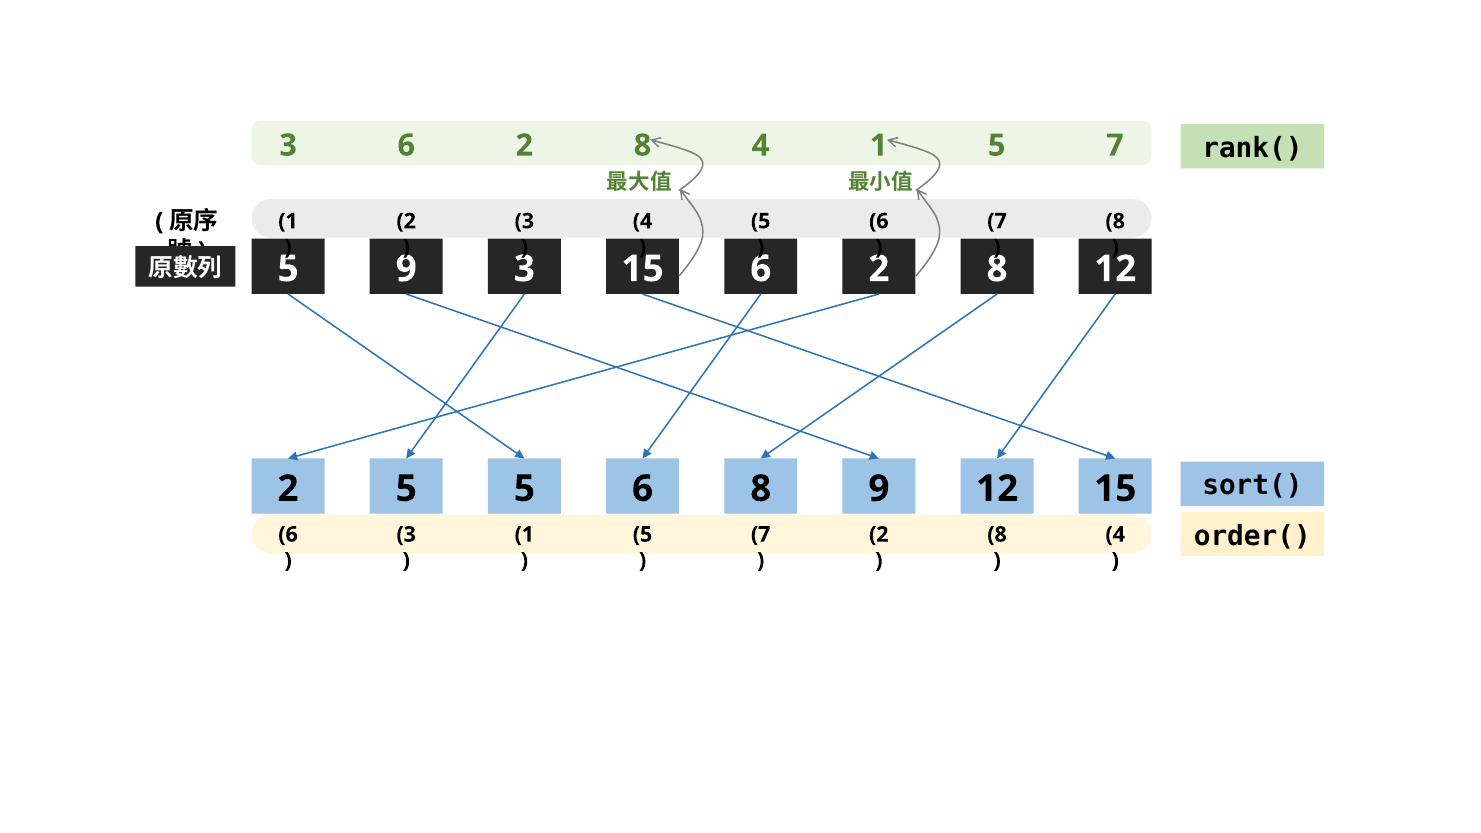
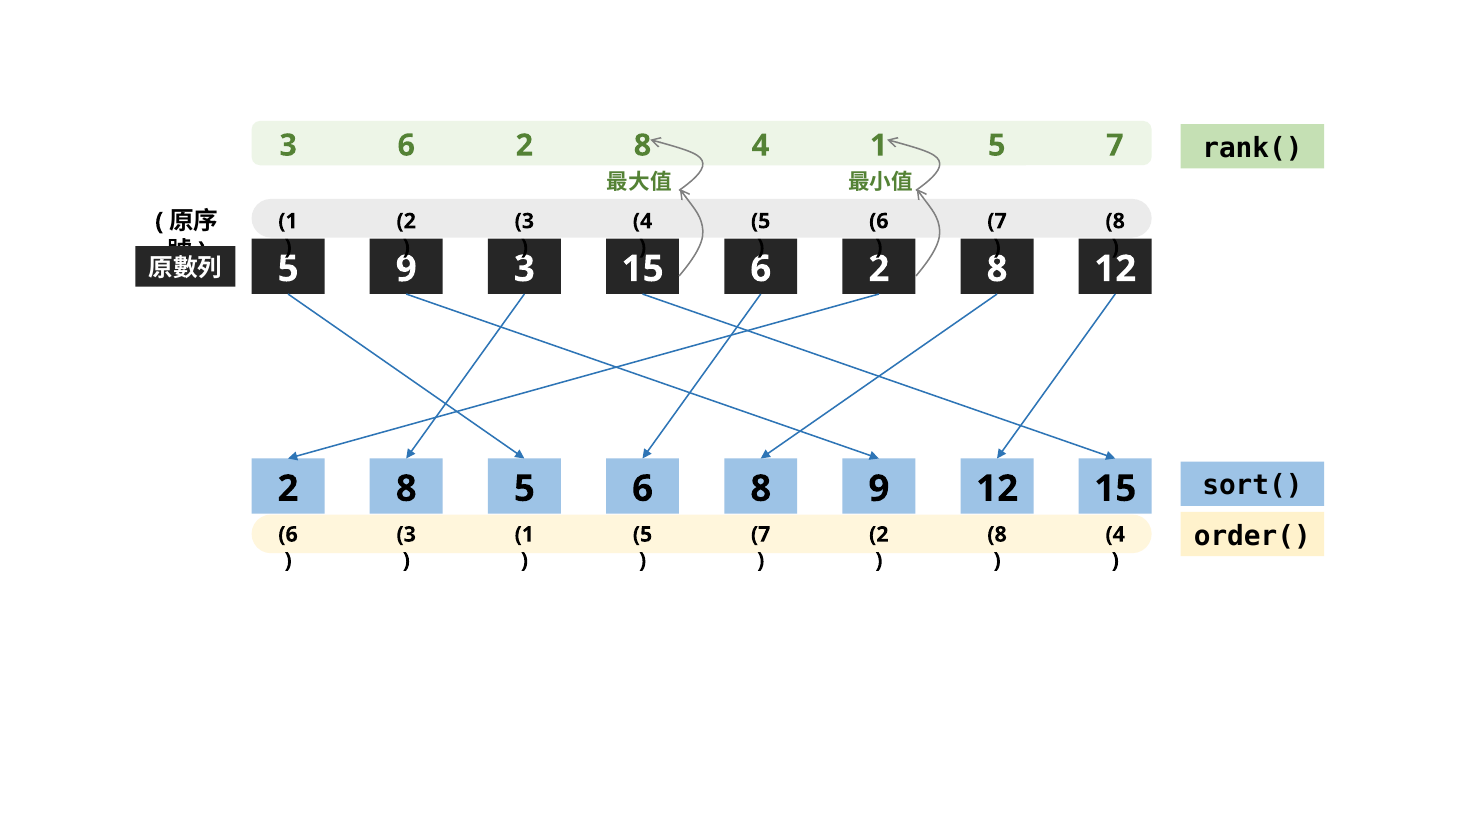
5 at (406, 489): 5 -> 8
